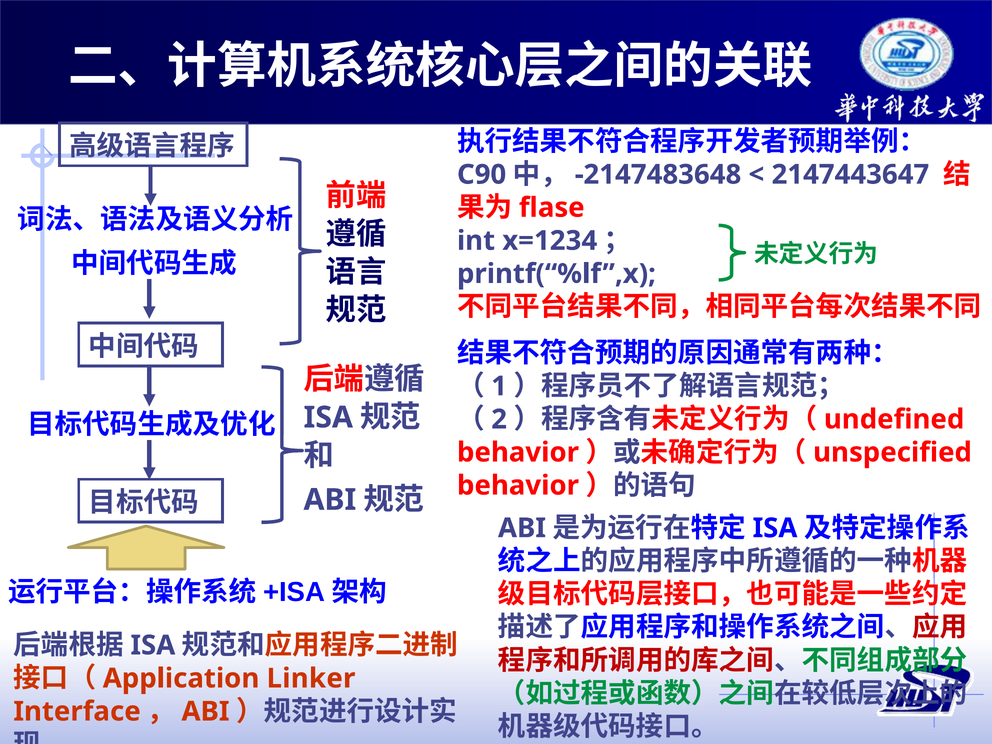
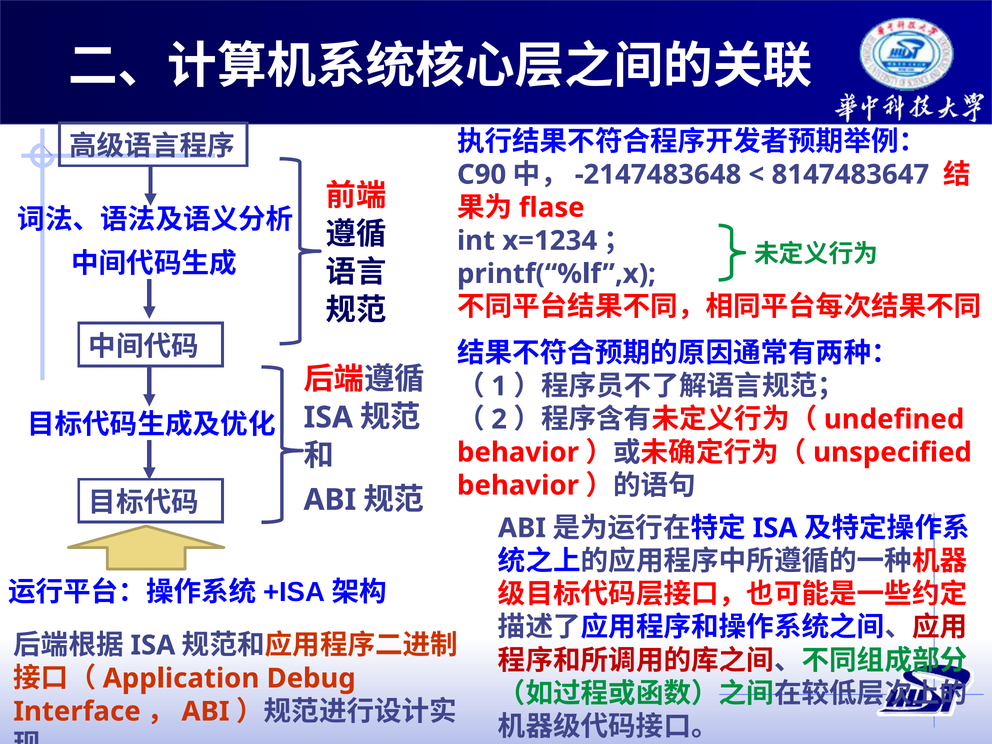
2147443647: 2147443647 -> 8147483647
Linker: Linker -> Debug
